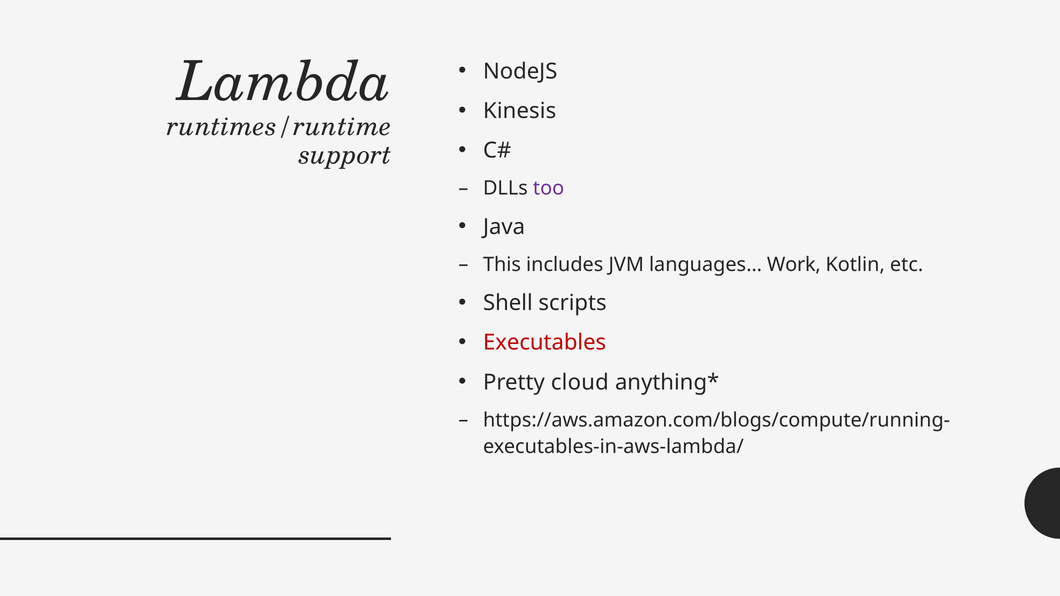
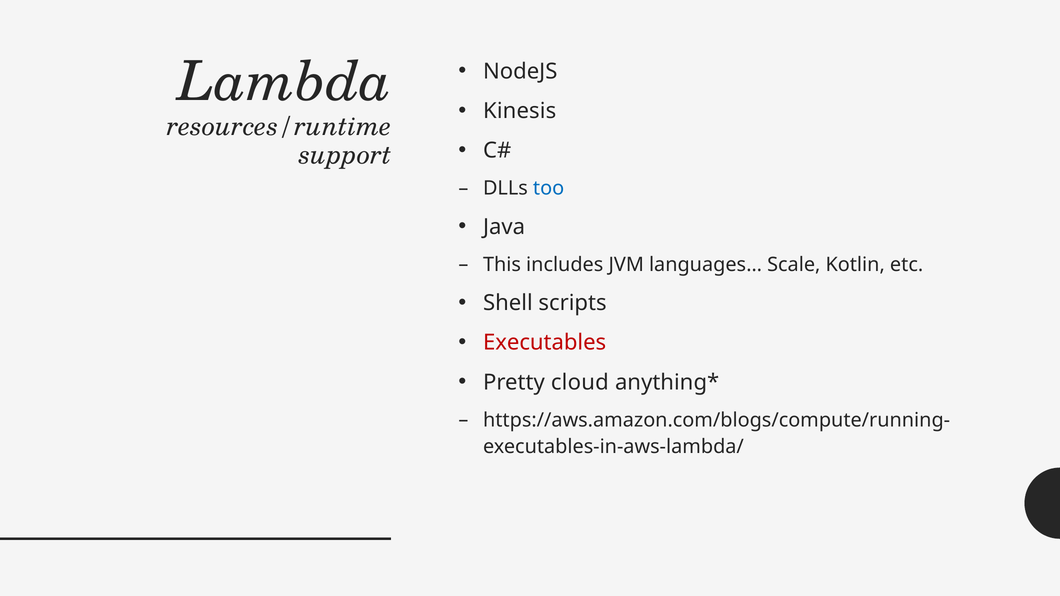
runtimes/runtime: runtimes/runtime -> resources/runtime
too colour: purple -> blue
Work: Work -> Scale
